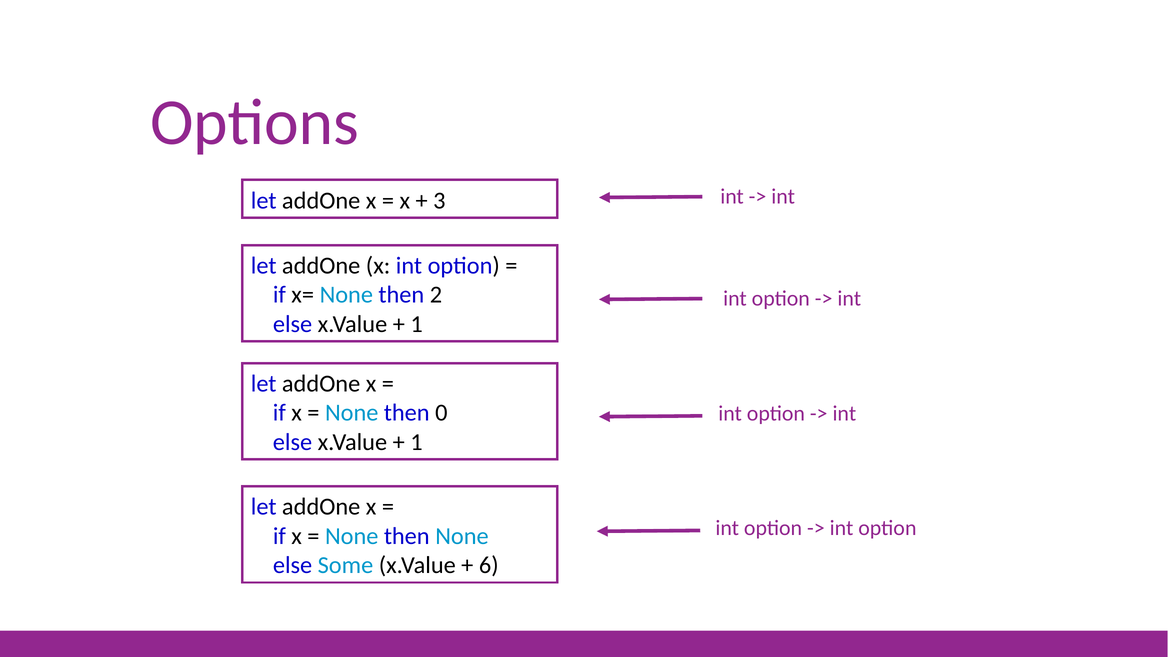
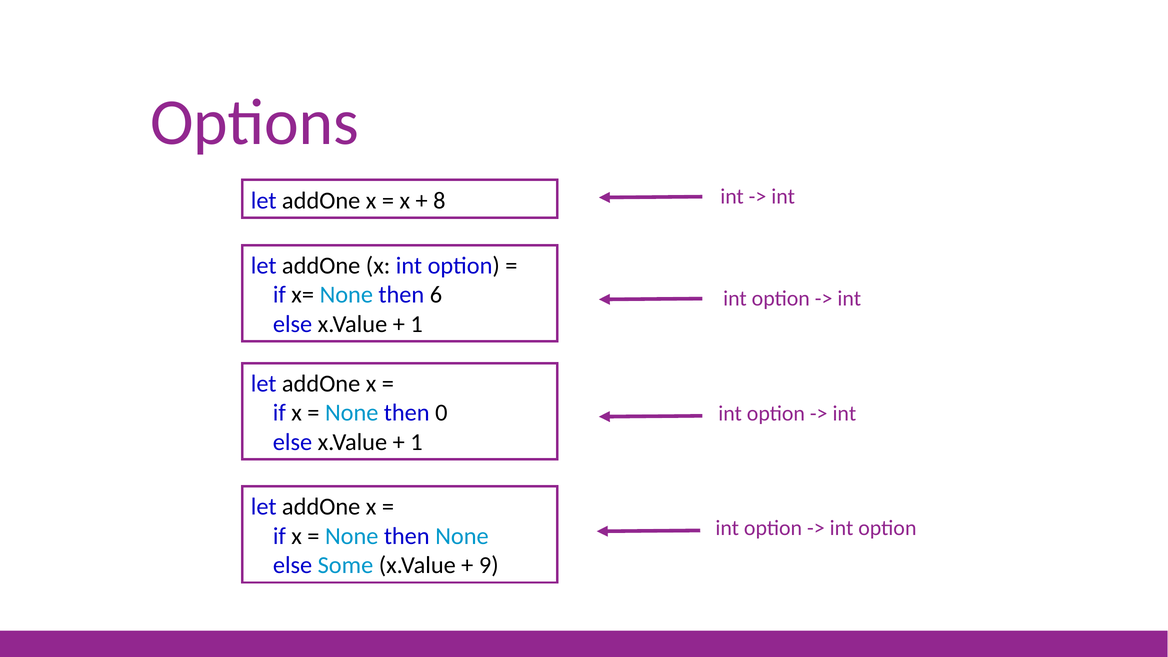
3: 3 -> 8
2: 2 -> 6
6: 6 -> 9
